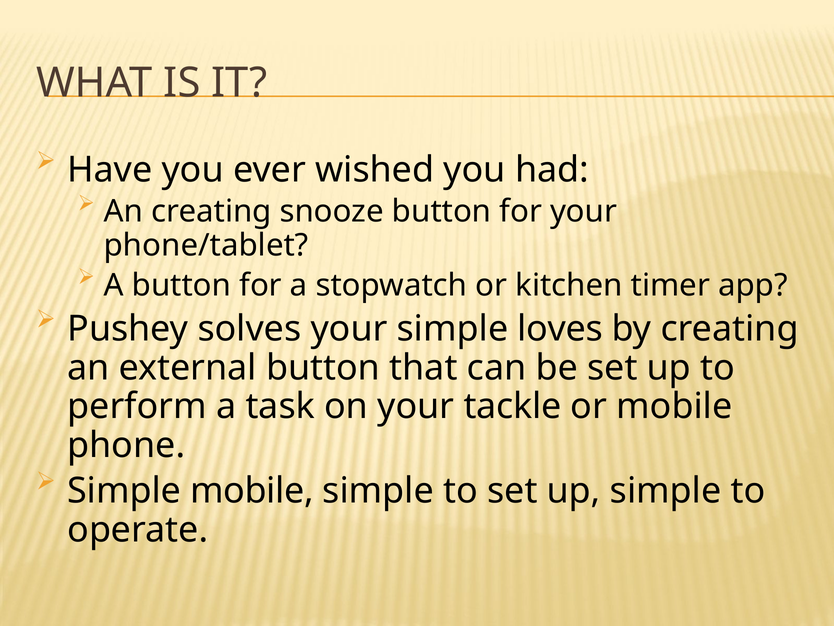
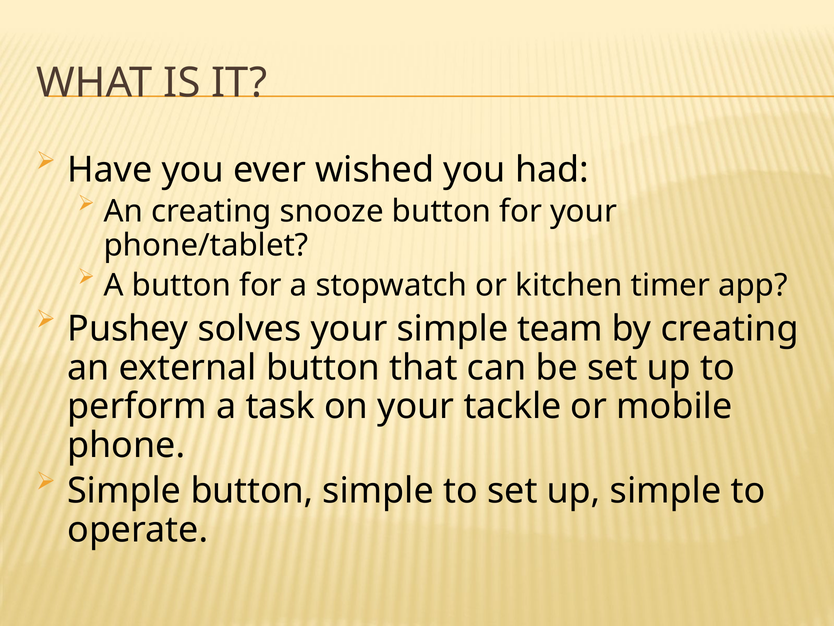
loves: loves -> team
Simple mobile: mobile -> button
